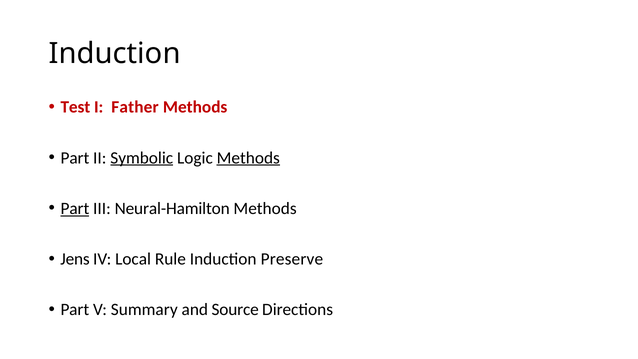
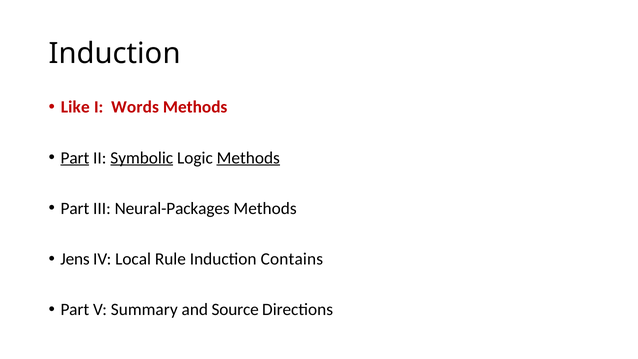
Test: Test -> Like
Father: Father -> Words
Part at (75, 158) underline: none -> present
Part at (75, 208) underline: present -> none
Neural-Hamilton: Neural-Hamilton -> Neural-Packages
Preserve: Preserve -> Contains
